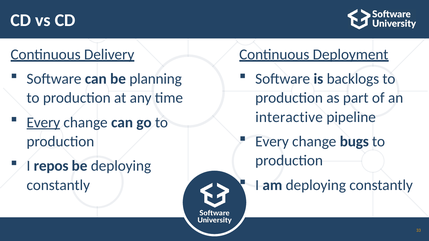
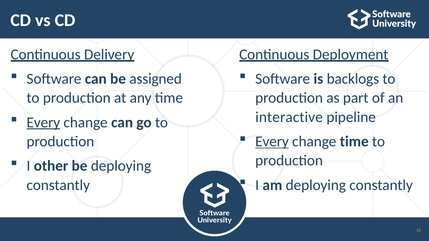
planning: planning -> assigned
Every at (272, 142) underline: none -> present
change bugs: bugs -> time
repos: repos -> other
